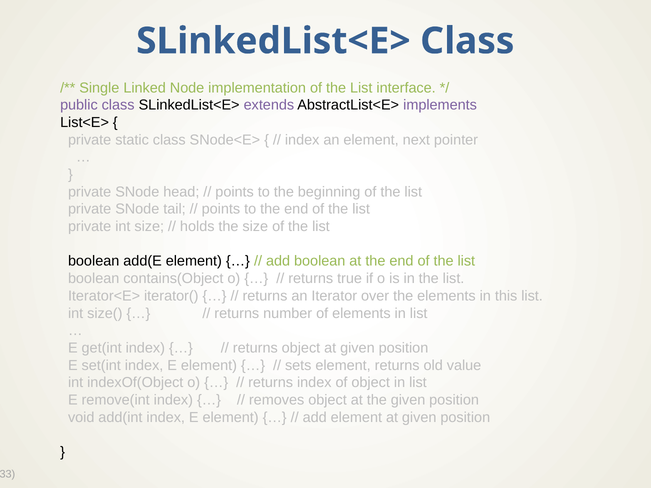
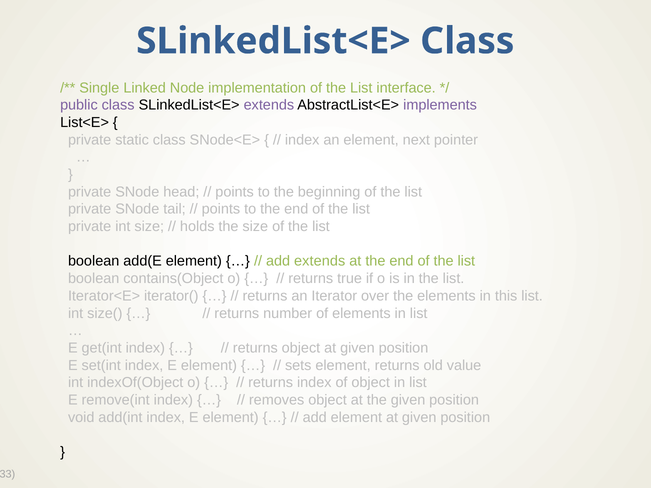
add boolean: boolean -> extends
